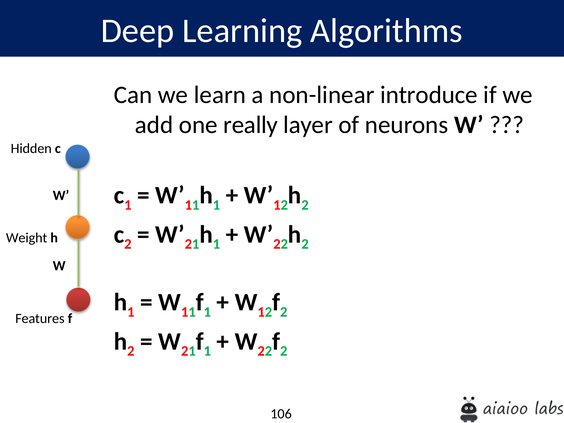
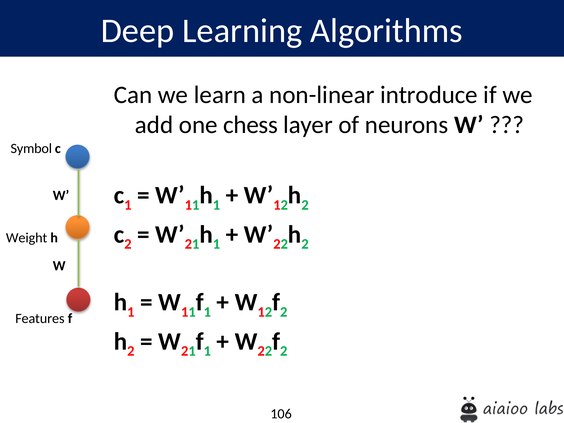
really: really -> chess
Hidden: Hidden -> Symbol
